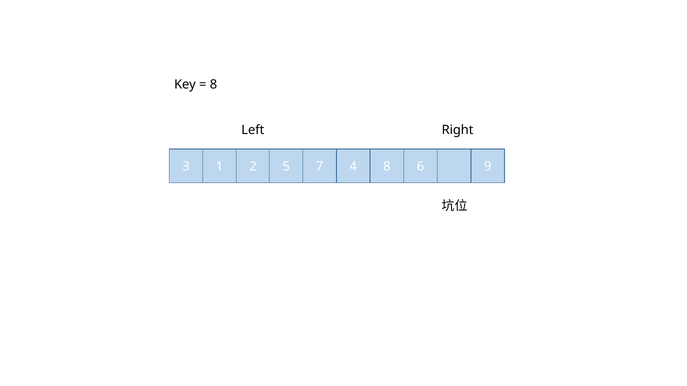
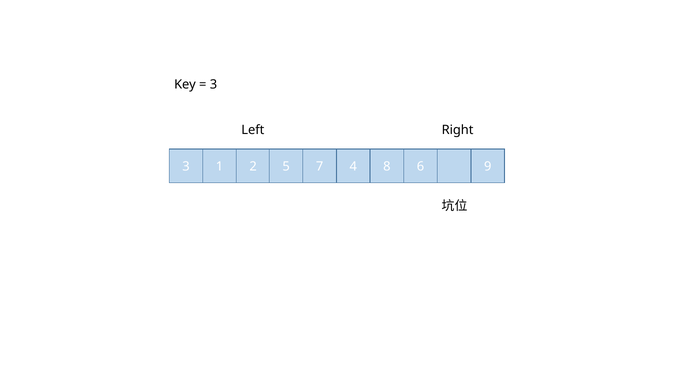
8 at (213, 84): 8 -> 3
